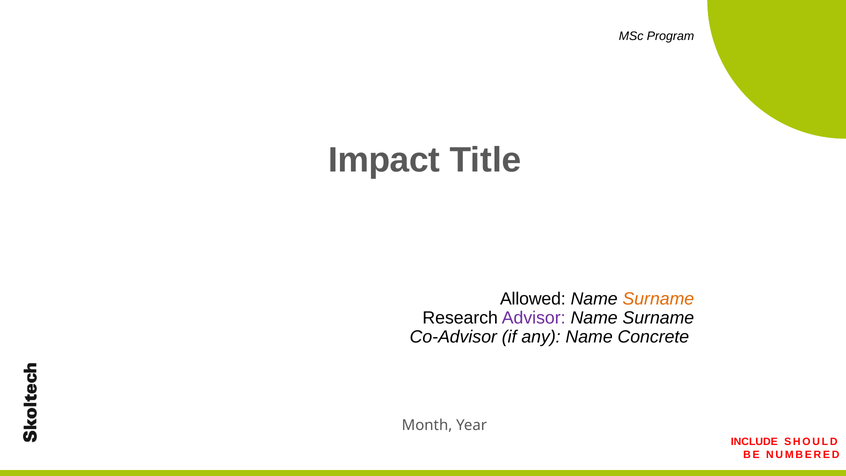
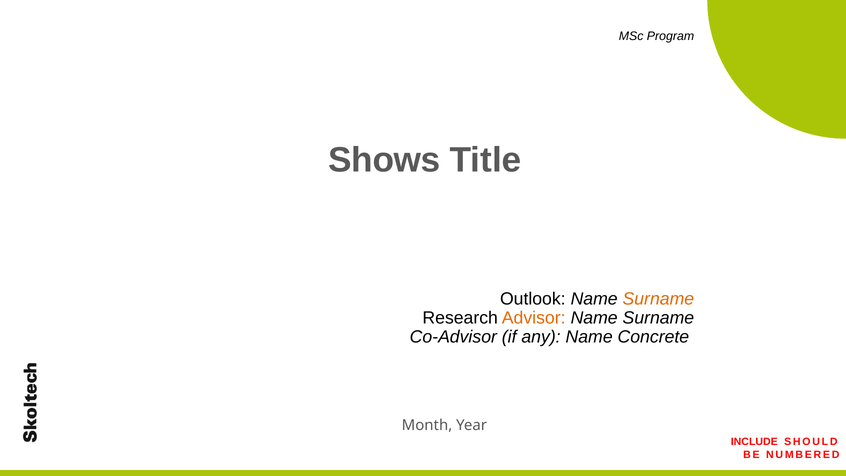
Impact: Impact -> Shows
Allowed: Allowed -> Outlook
Advisor colour: purple -> orange
